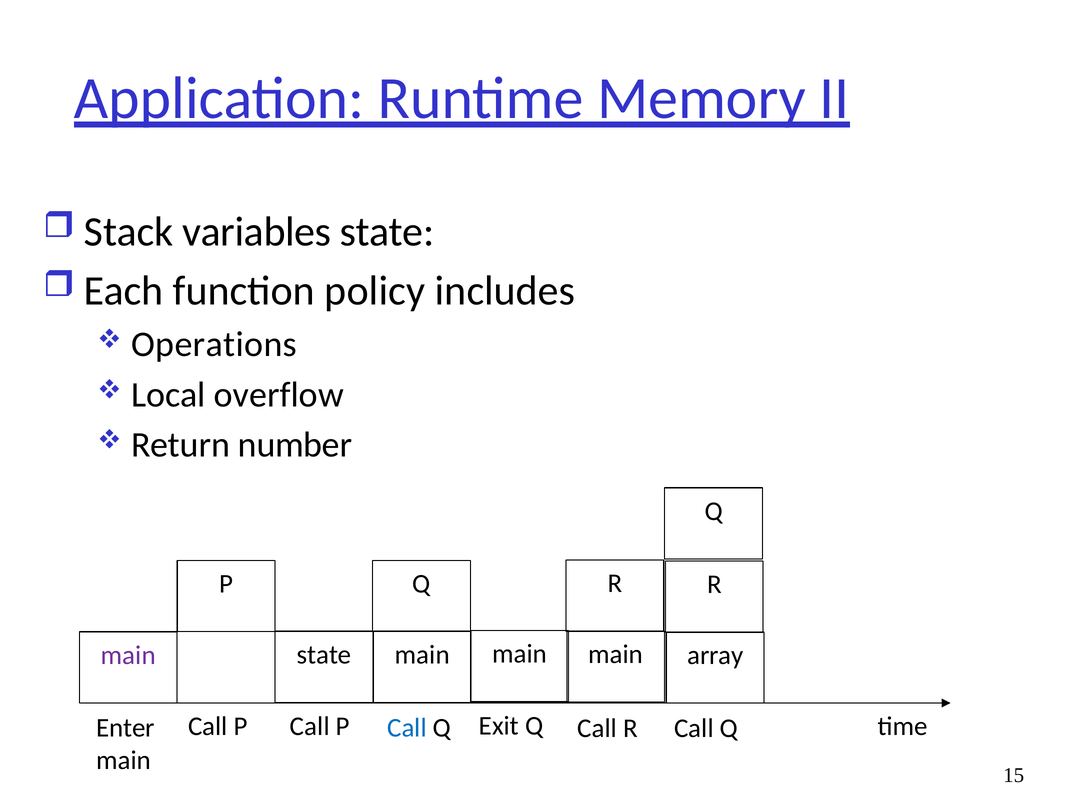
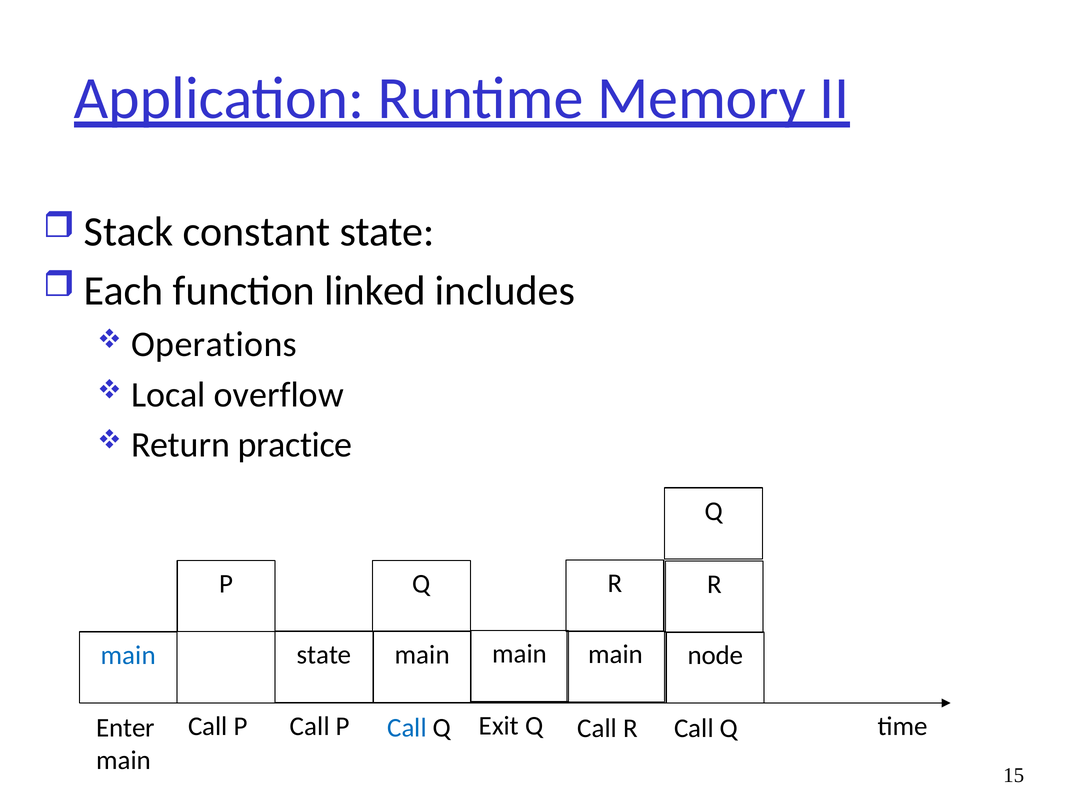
variables: variables -> constant
policy: policy -> linked
number: number -> practice
main at (128, 655) colour: purple -> blue
array: array -> node
